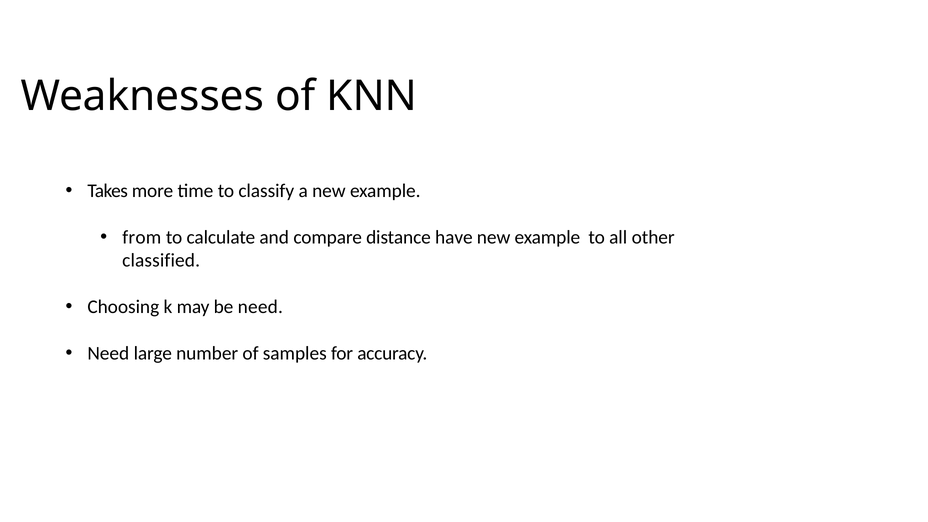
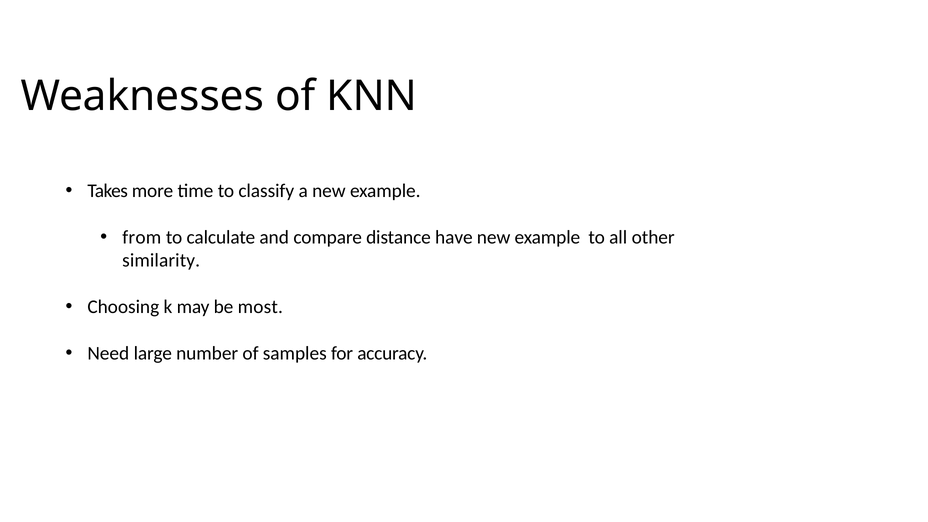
classified: classified -> similarity
be need: need -> most
